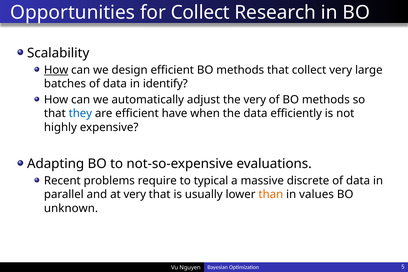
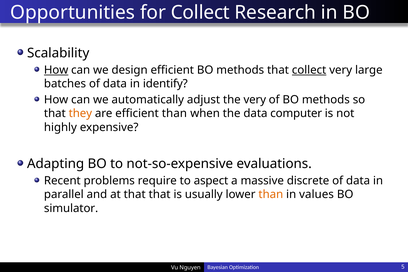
collect at (309, 70) underline: none -> present
they colour: blue -> orange
efficient have: have -> than
efficiently: efficiently -> computer
typical: typical -> aspect
at very: very -> that
unknown: unknown -> simulator
